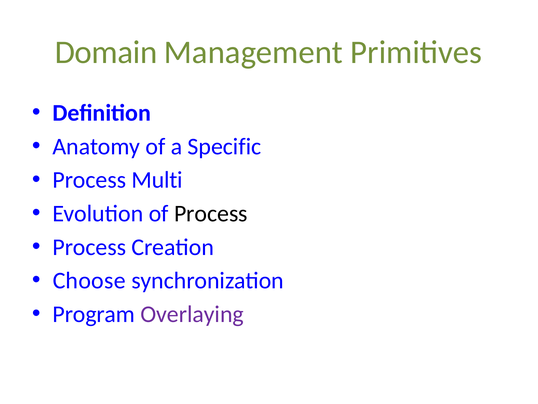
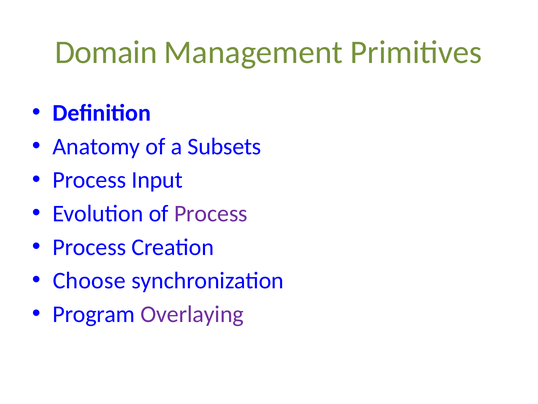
Specific: Specific -> Subsets
Multi: Multi -> Input
Process at (211, 213) colour: black -> purple
